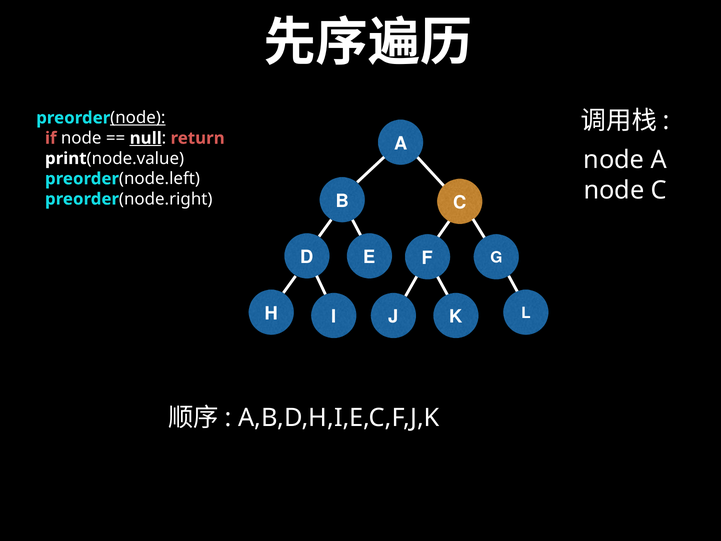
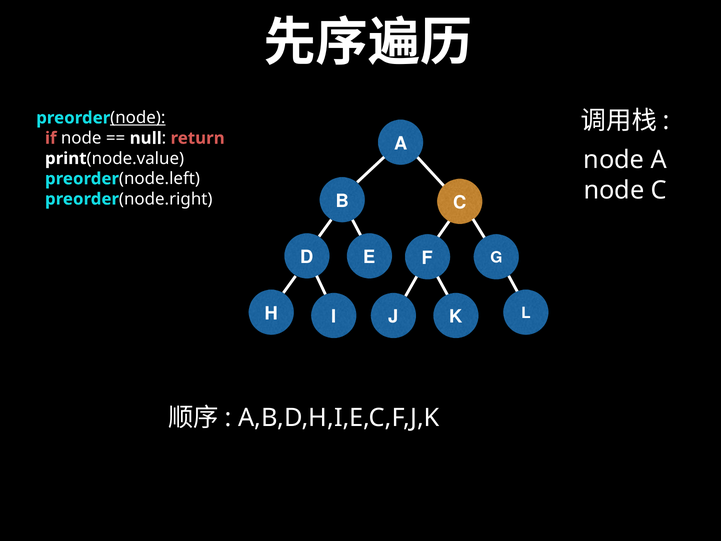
null underline: present -> none
